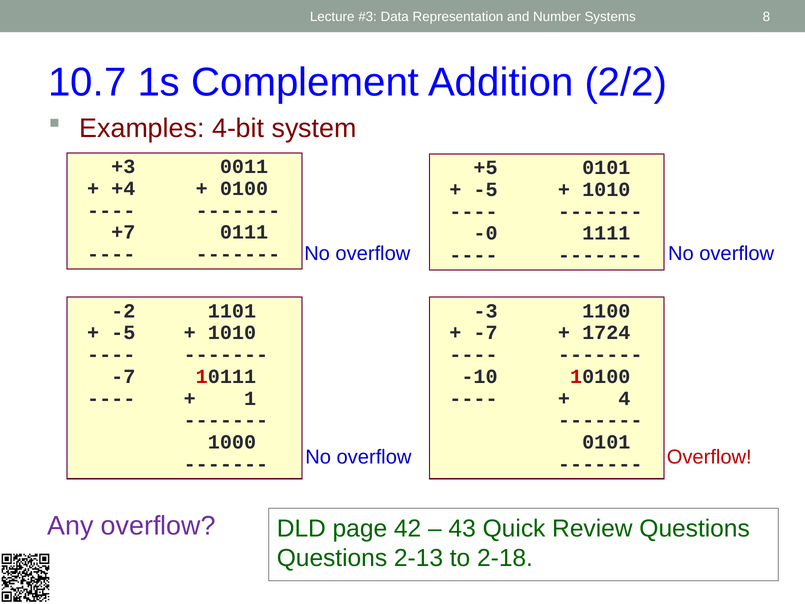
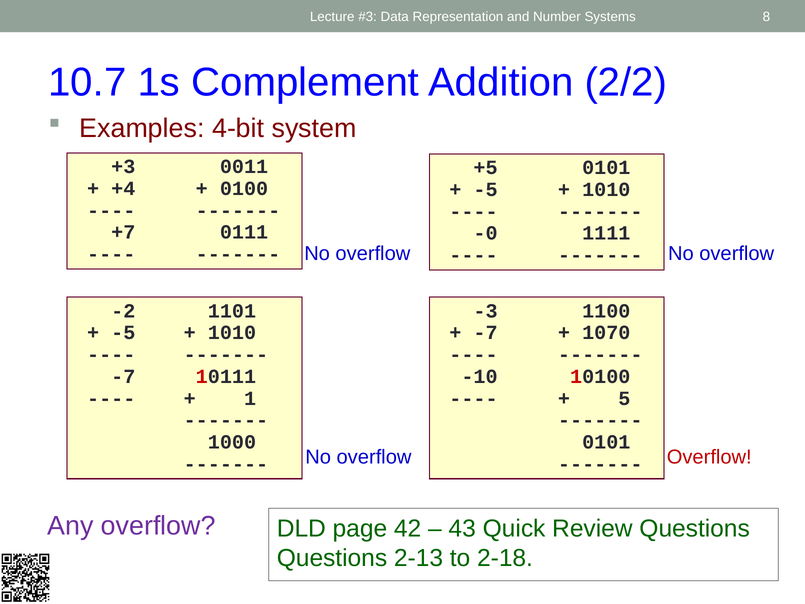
1724: 1724 -> 1070
4: 4 -> 5
